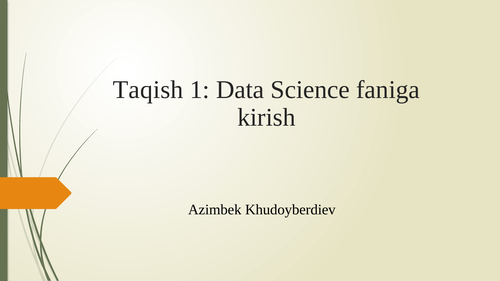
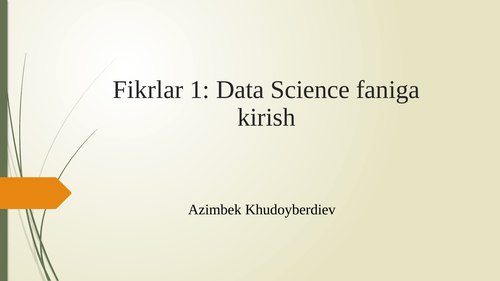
Taqish: Taqish -> Fikrlar
